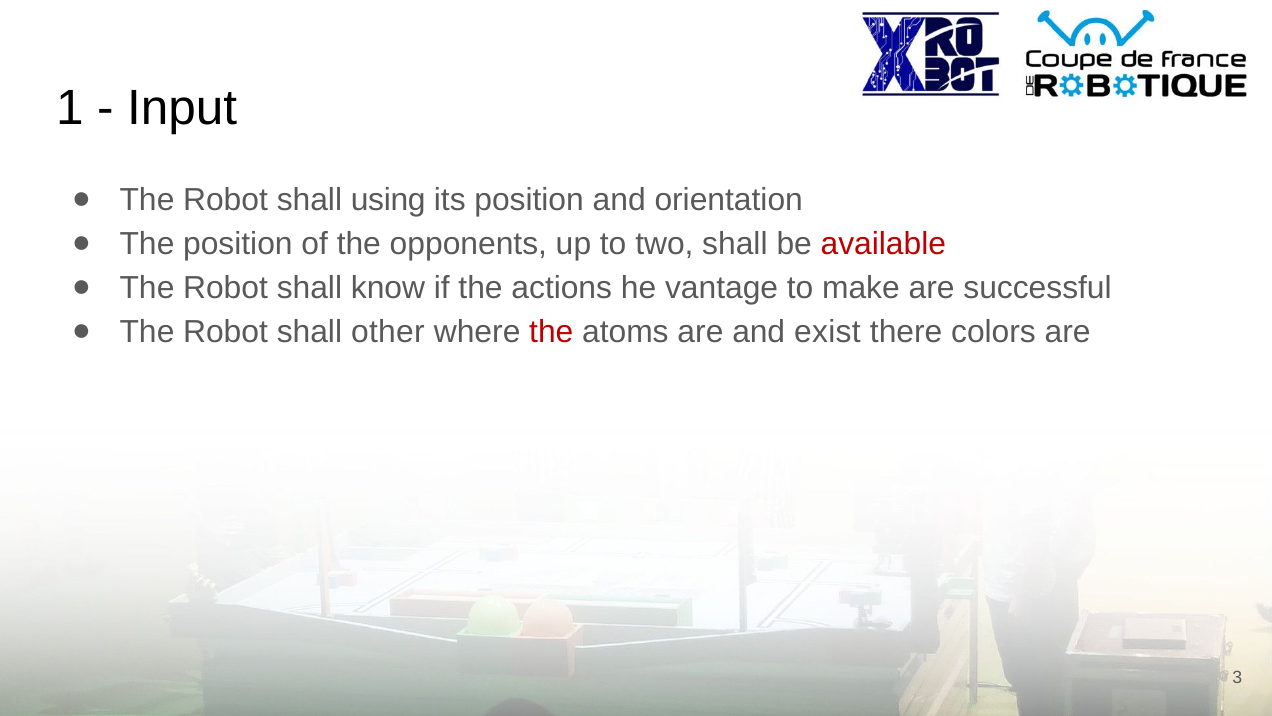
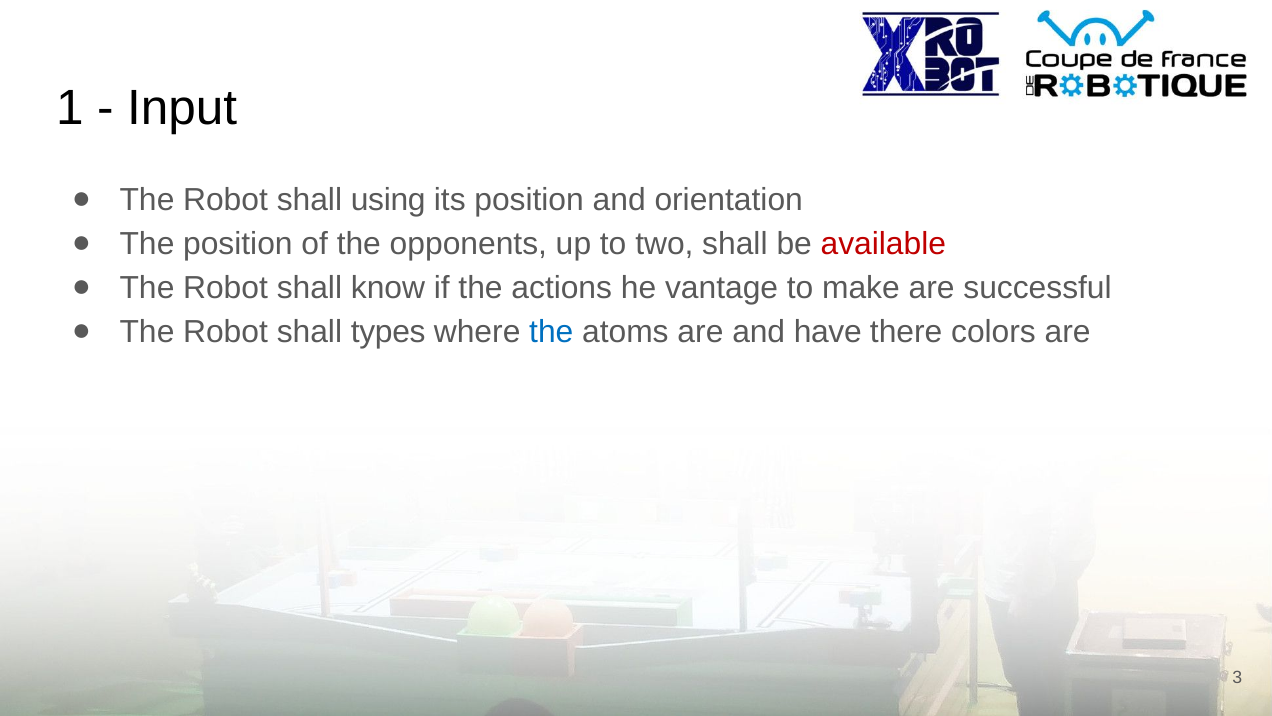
other: other -> types
the at (551, 332) colour: red -> blue
exist: exist -> have
